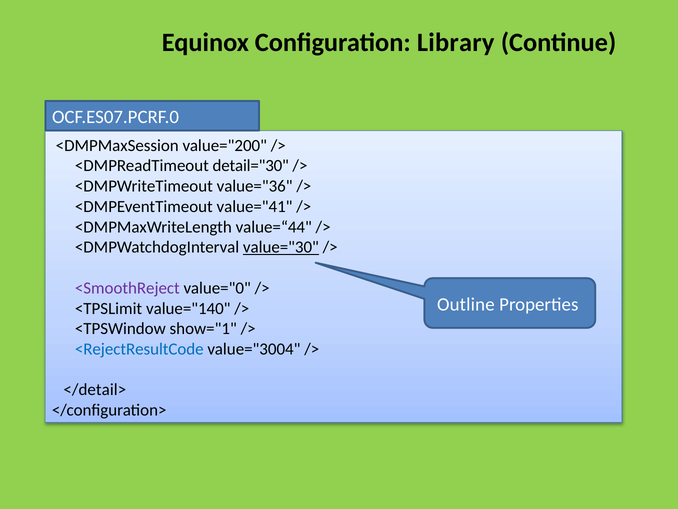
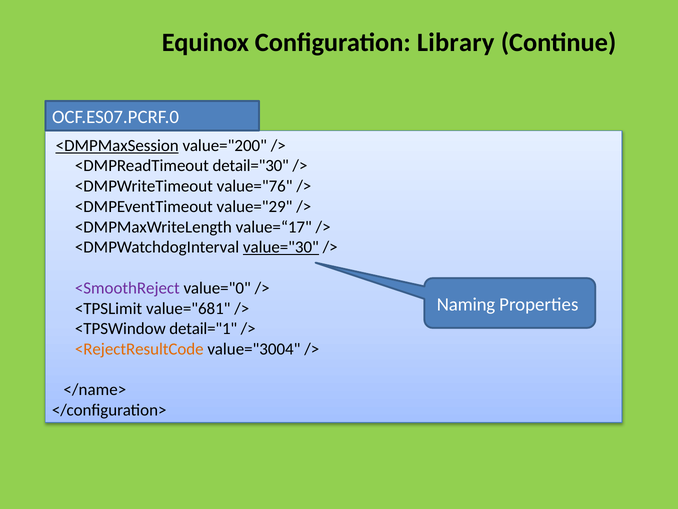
<DMPMaxSession underline: none -> present
value="36: value="36 -> value="76
value="41: value="41 -> value="29
value=“44: value=“44 -> value=“17
Outline: Outline -> Naming
value="140: value="140 -> value="681
show="1: show="1 -> detail="1
<RejectResultCode colour: blue -> orange
</detail>: </detail> -> </name>
